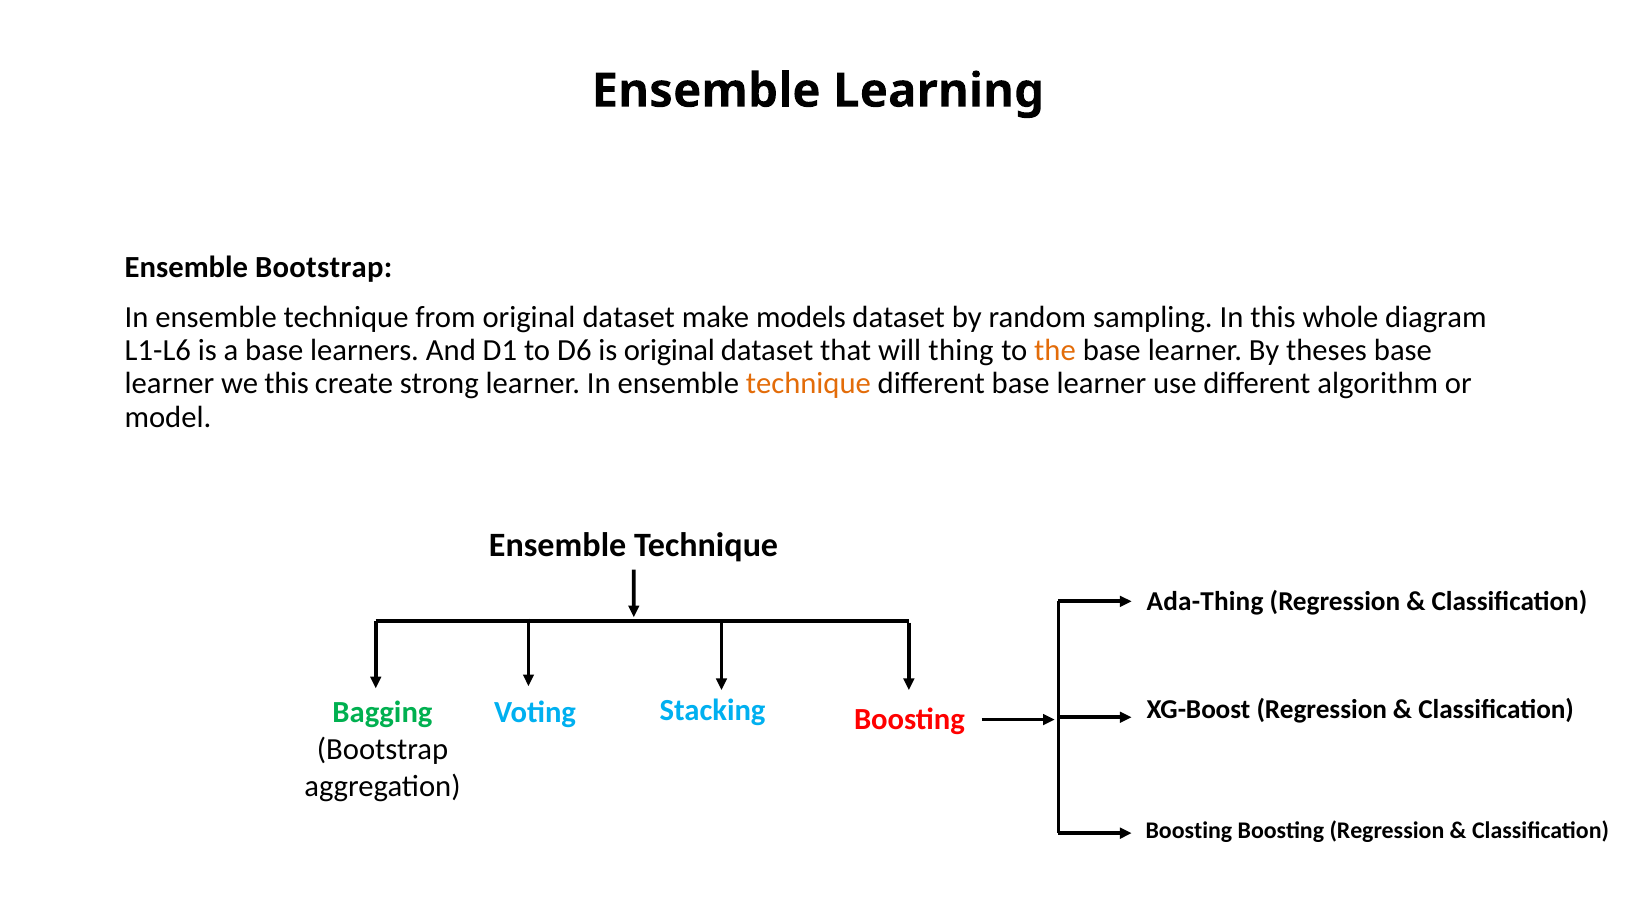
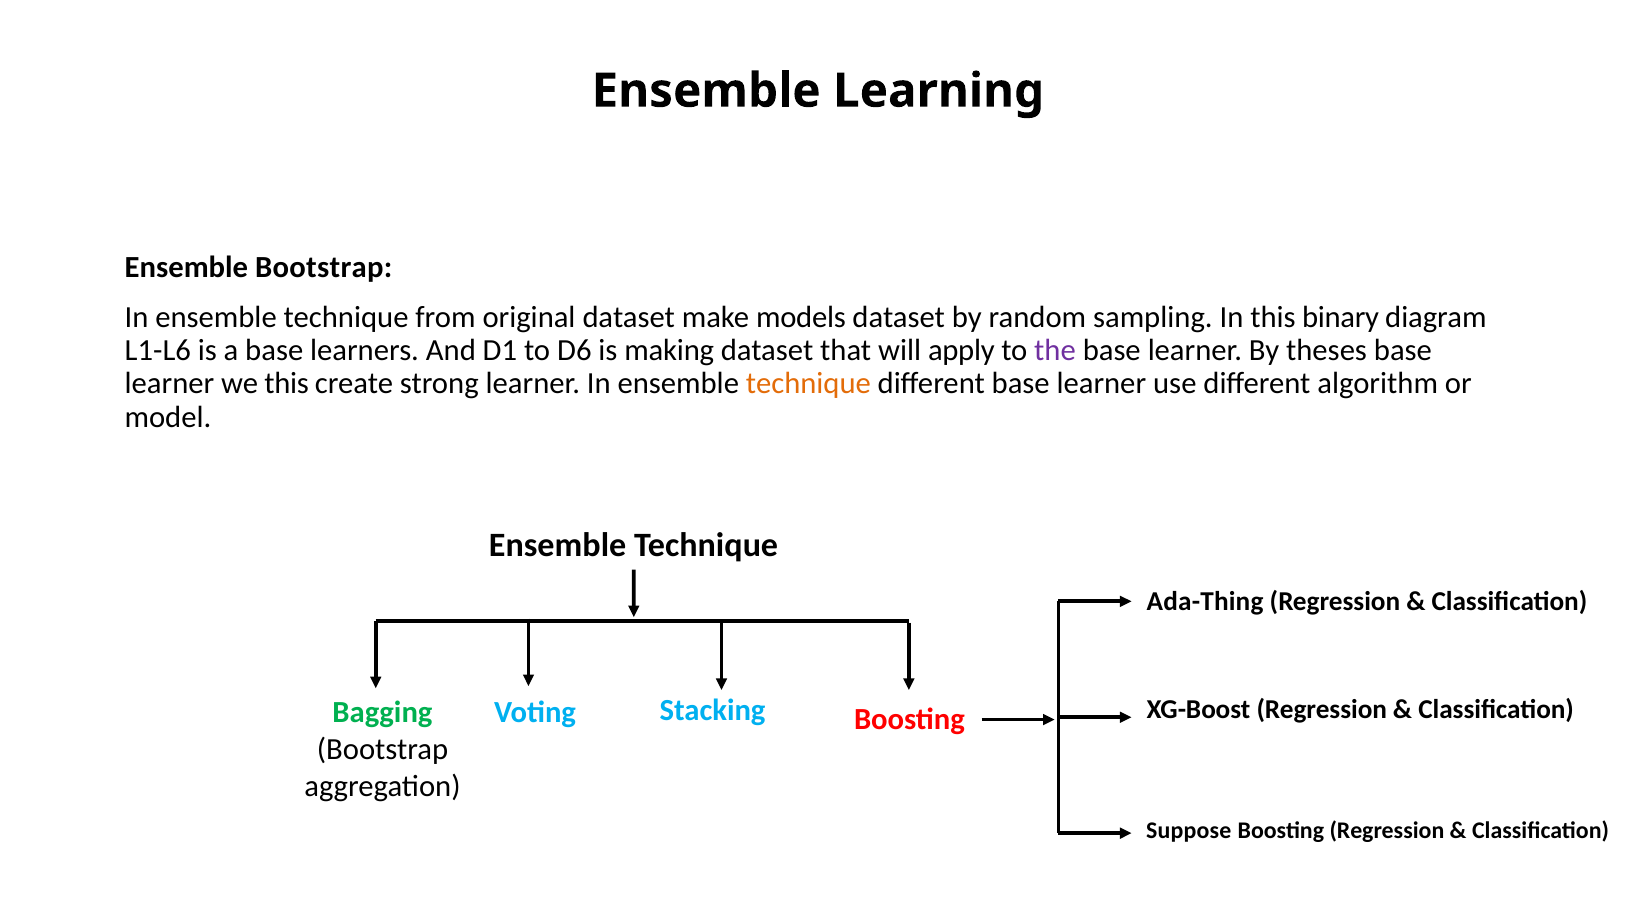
whole: whole -> binary
is original: original -> making
thing: thing -> apply
the colour: orange -> purple
Boosting at (1189, 831): Boosting -> Suppose
